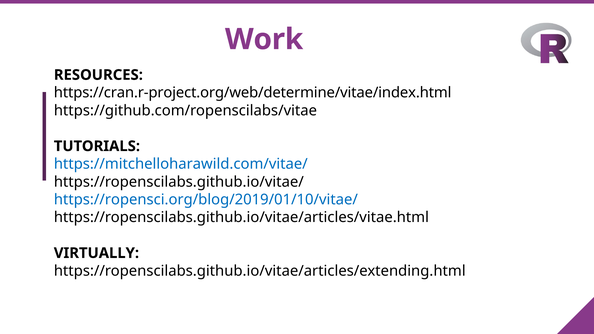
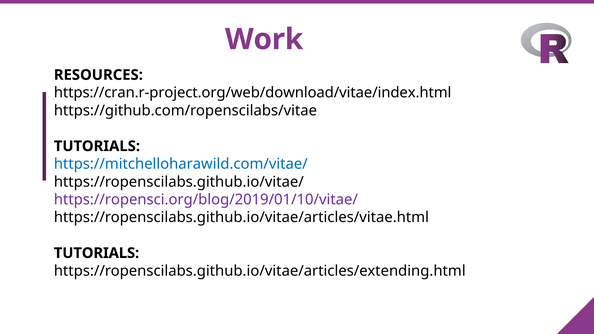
https://cran.r-project.org/web/determine/vitae/index.html: https://cran.r-project.org/web/determine/vitae/index.html -> https://cran.r-project.org/web/download/vitae/index.html
https://ropensci.org/blog/2019/01/10/vitae/ colour: blue -> purple
VIRTUALLY at (96, 253): VIRTUALLY -> TUTORIALS
